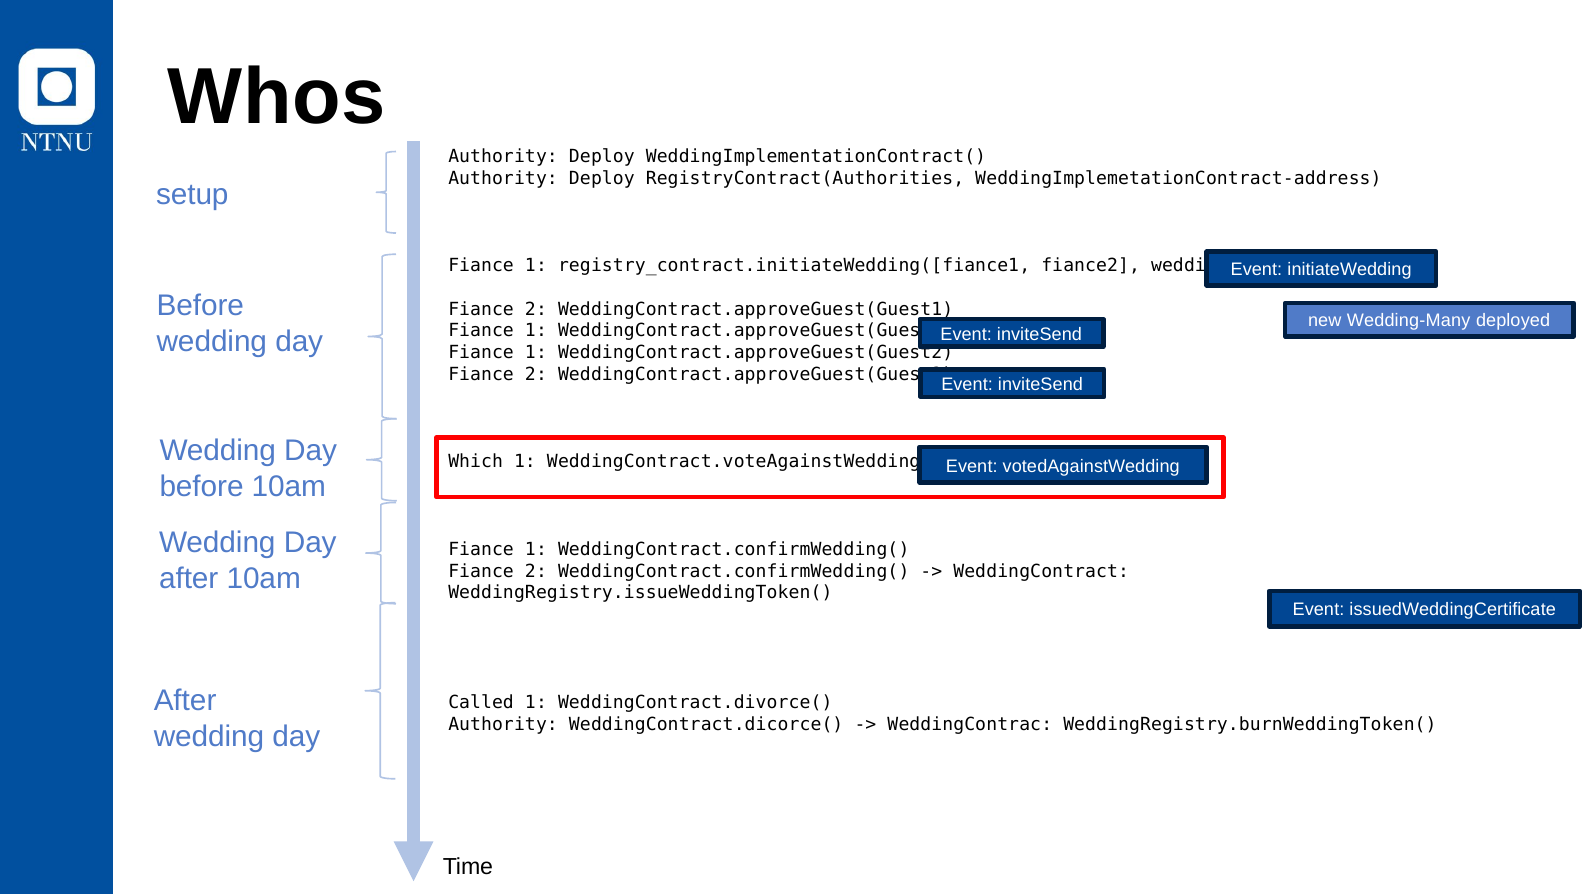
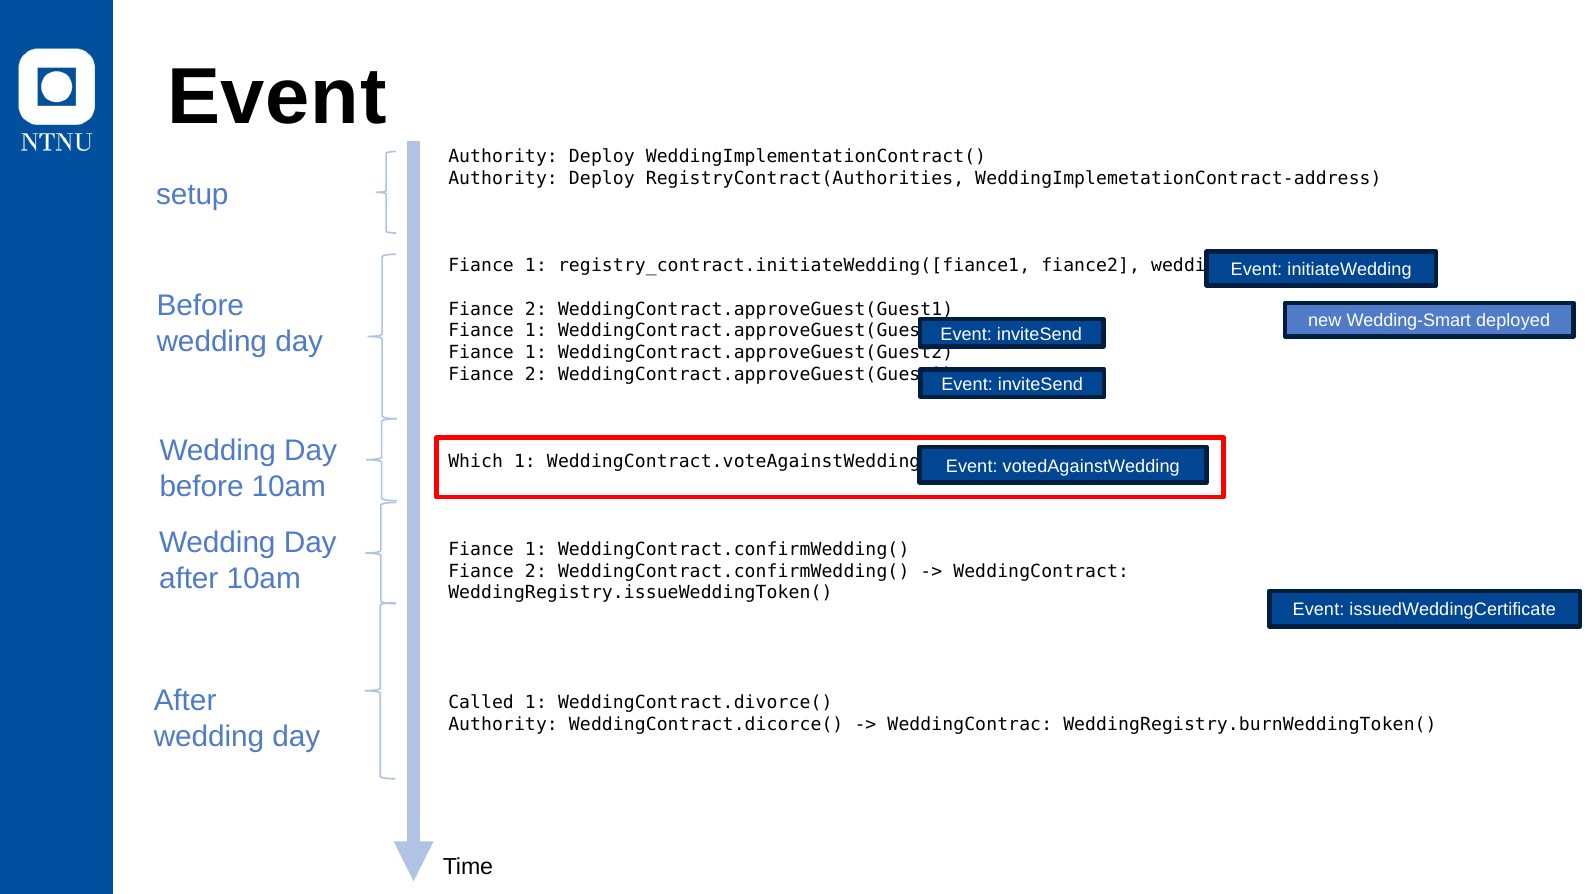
Whos at (277, 97): Whos -> Event
Wedding-Many: Wedding-Many -> Wedding-Smart
